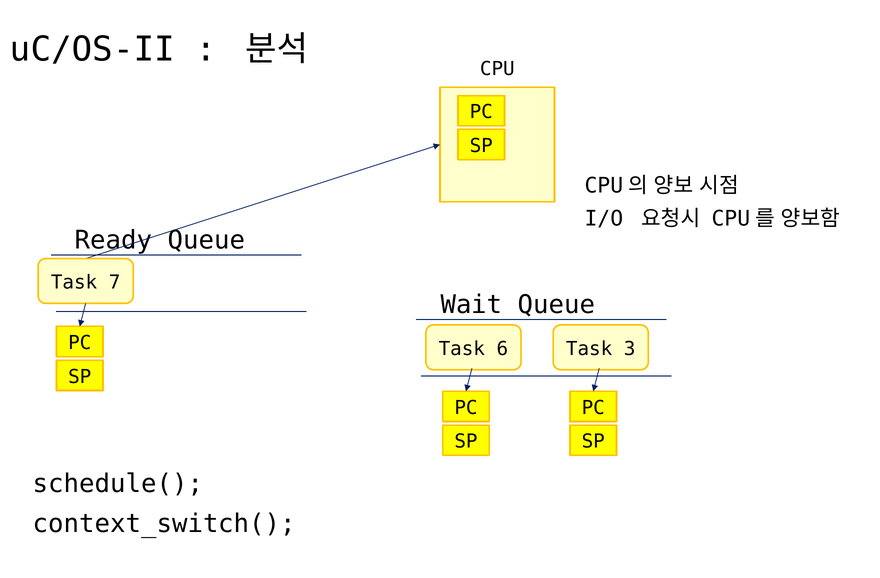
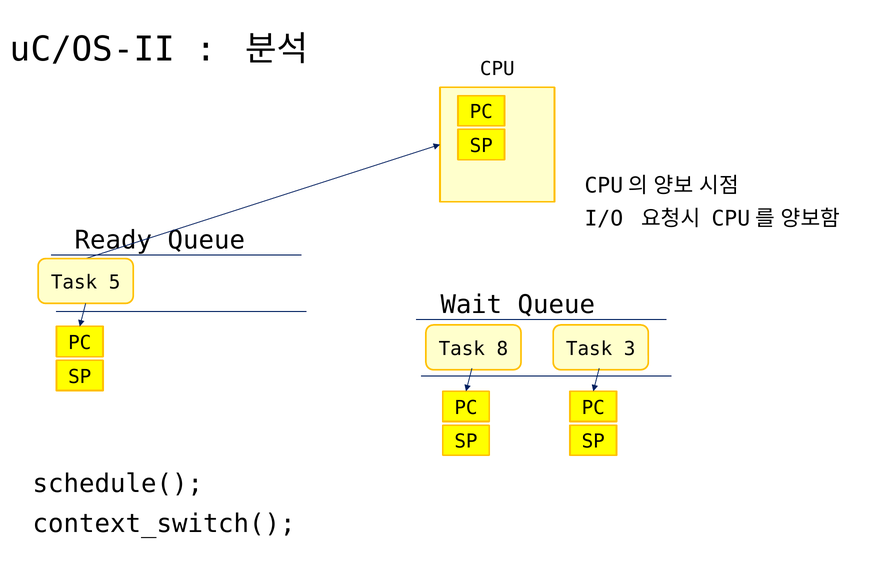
7: 7 -> 5
6: 6 -> 8
